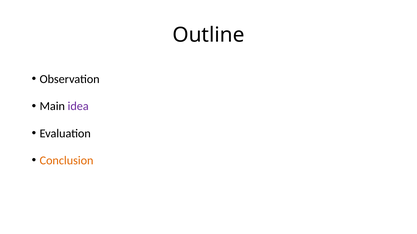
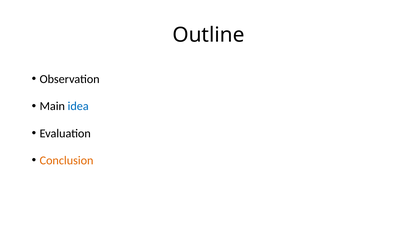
idea colour: purple -> blue
